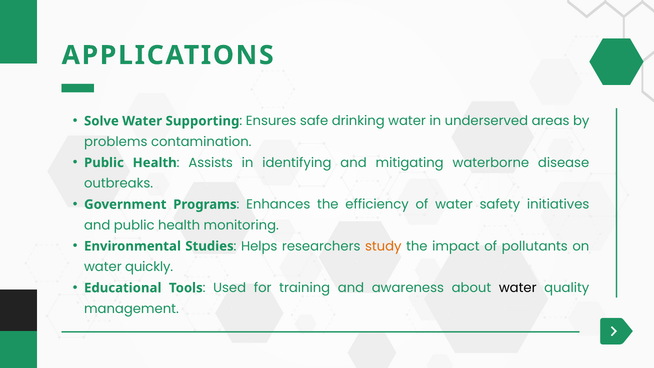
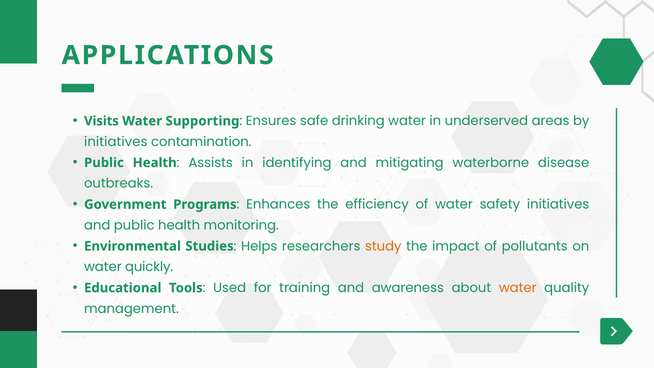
Solve: Solve -> Visits
problems at (116, 142): problems -> initiatives
water at (518, 288) colour: black -> orange
